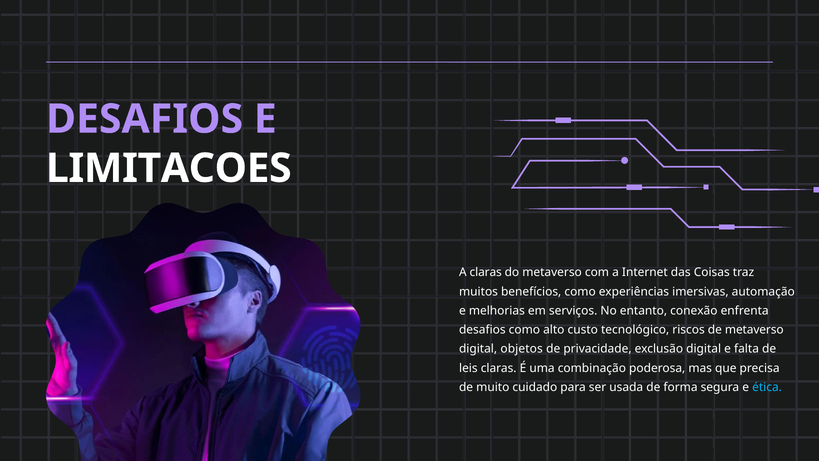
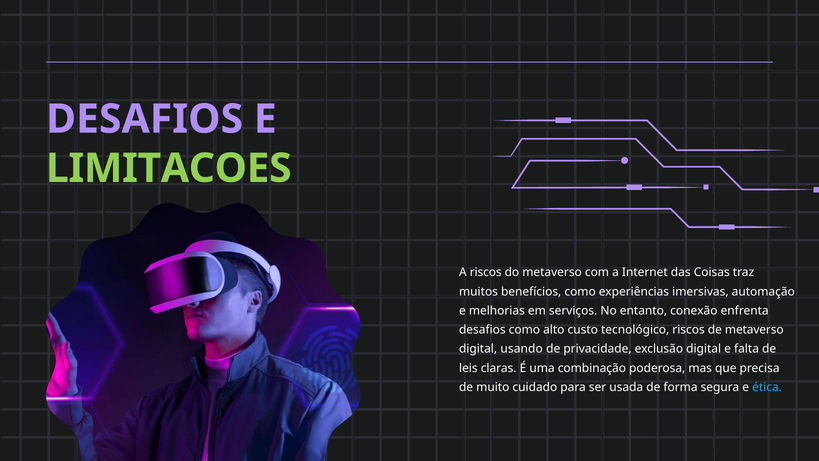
LIMITACOES colour: white -> light green
A claras: claras -> riscos
objetos: objetos -> usando
